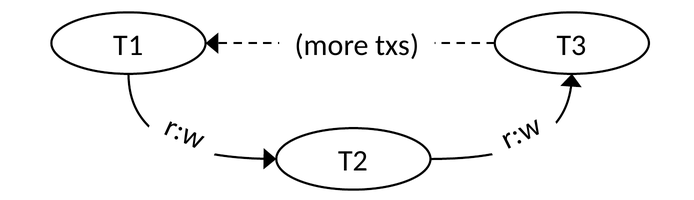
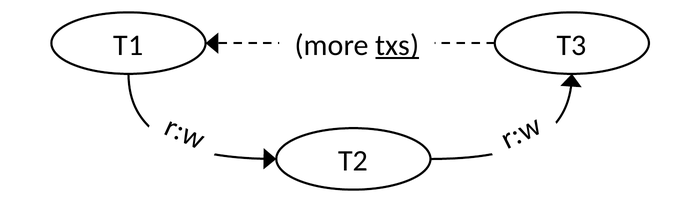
txs underline: none -> present
